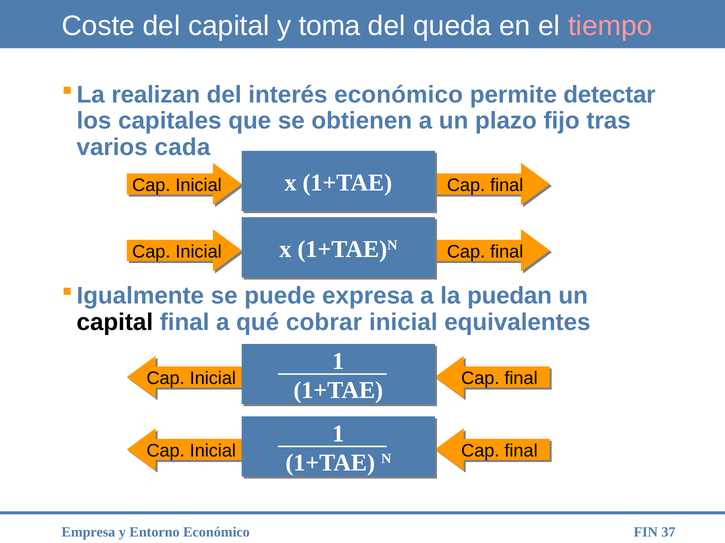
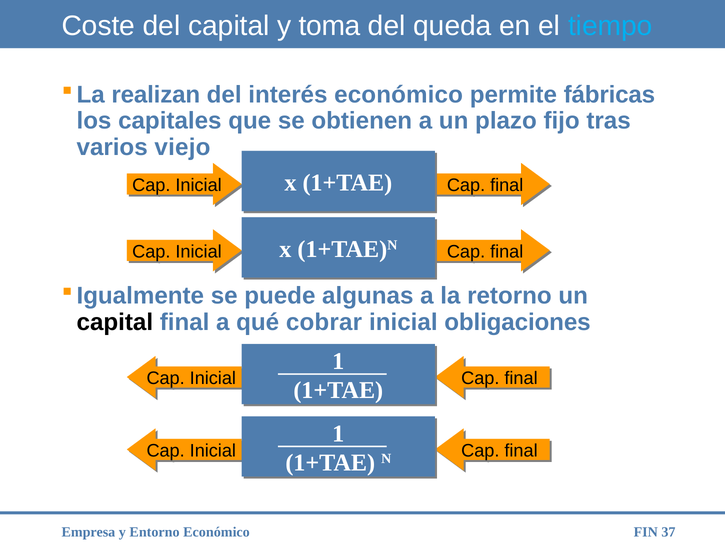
tiempo colour: pink -> light blue
detectar: detectar -> fábricas
cada: cada -> viejo
expresa: expresa -> algunas
puedan: puedan -> retorno
equivalentes: equivalentes -> obligaciones
